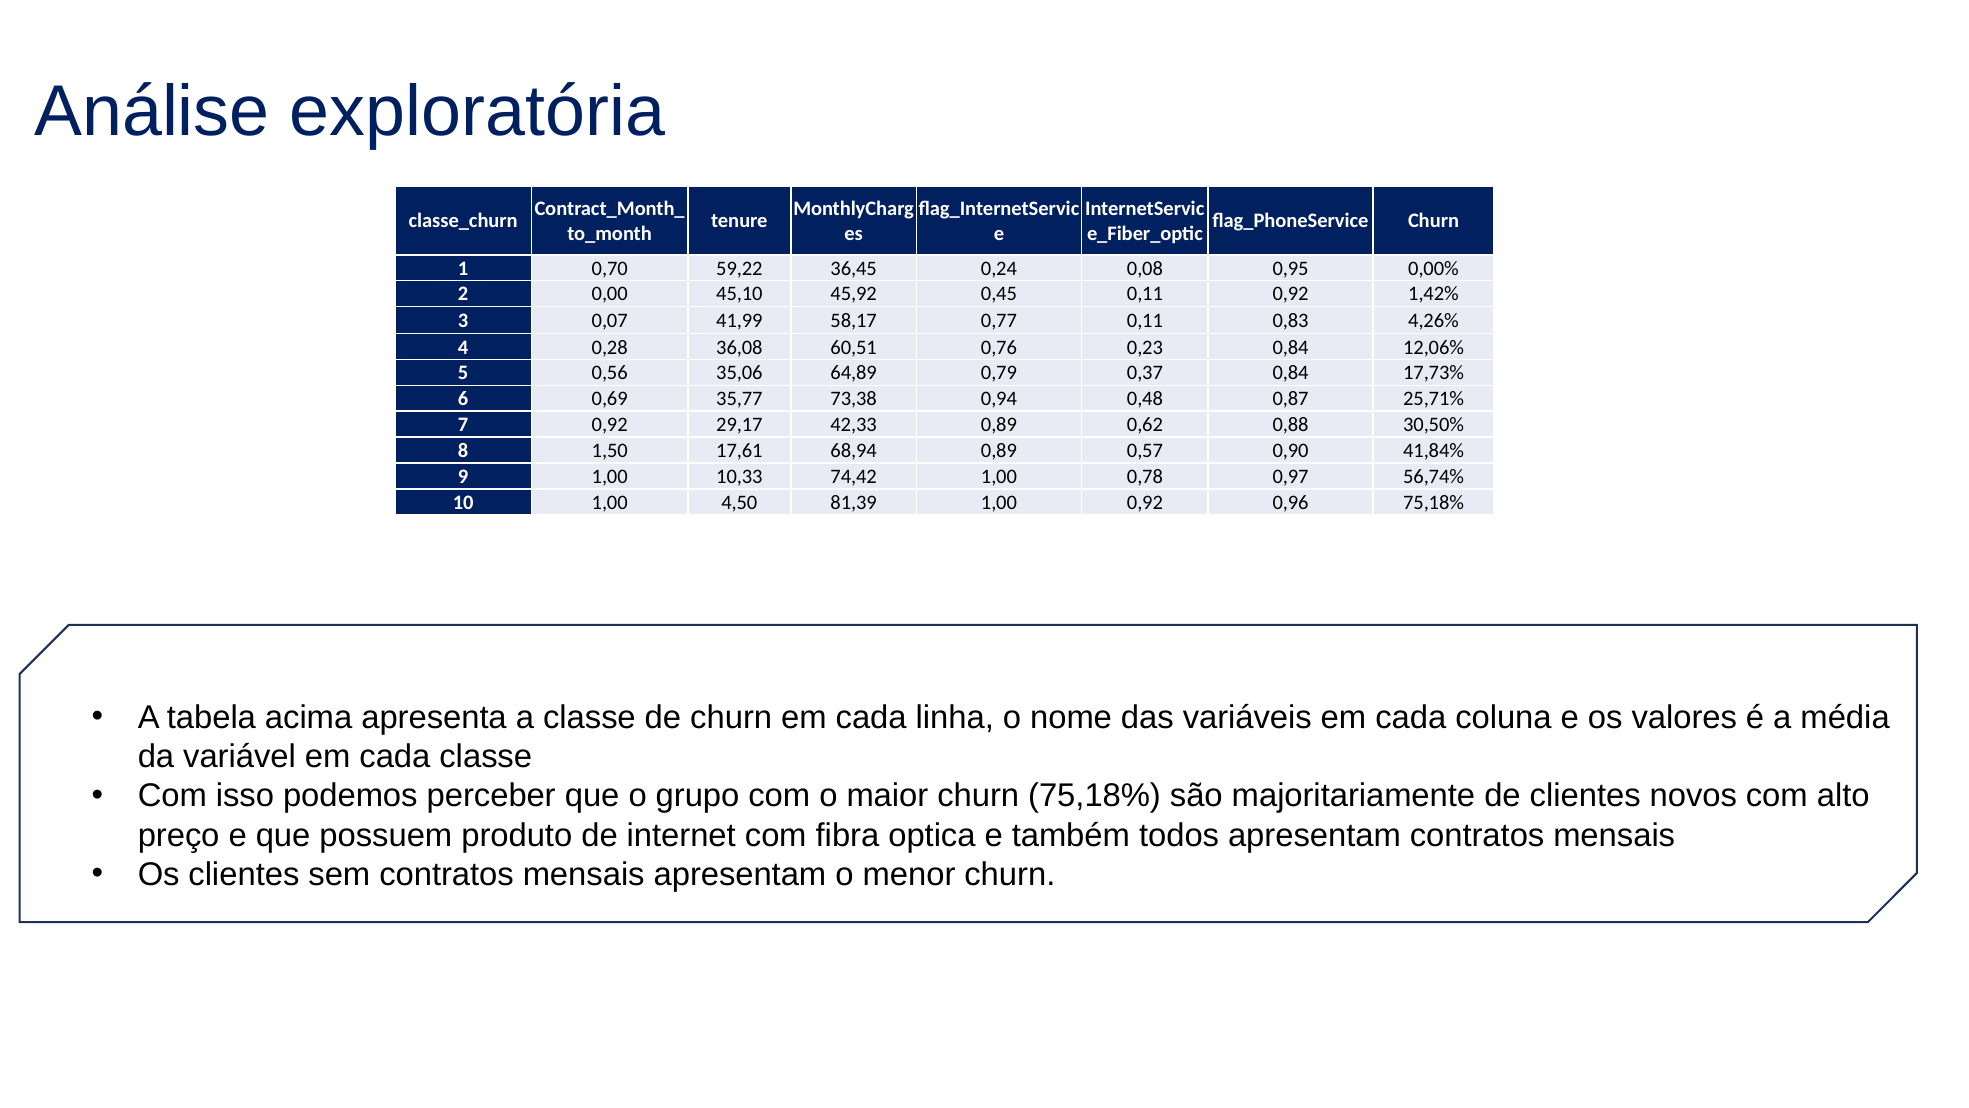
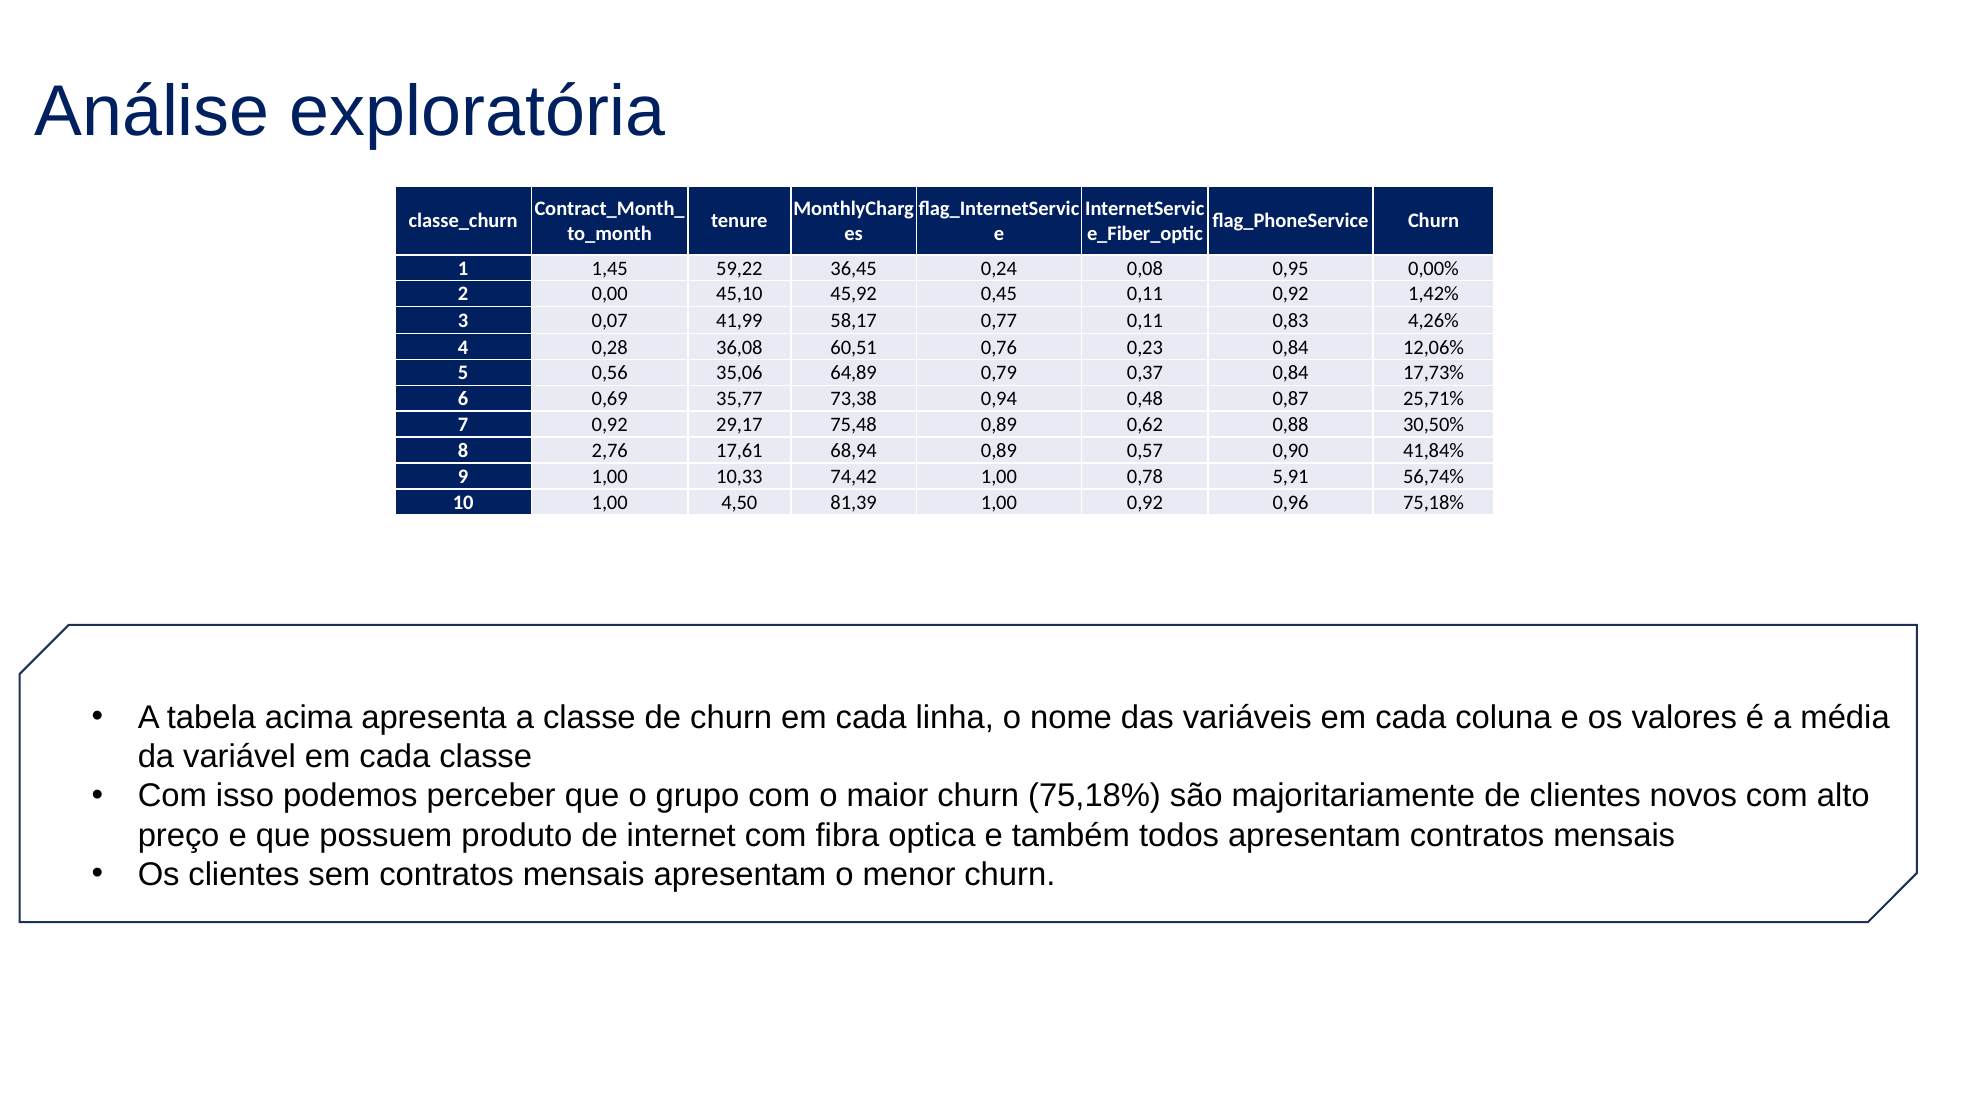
0,70: 0,70 -> 1,45
42,33: 42,33 -> 75,48
1,50: 1,50 -> 2,76
0,97: 0,97 -> 5,91
